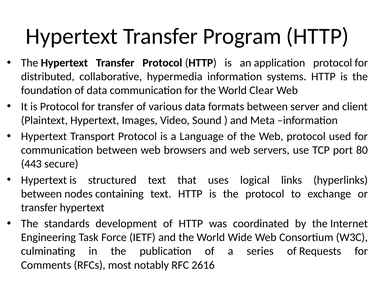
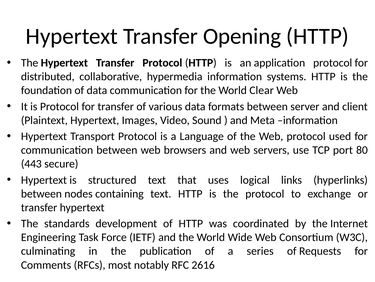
Program: Program -> Opening
